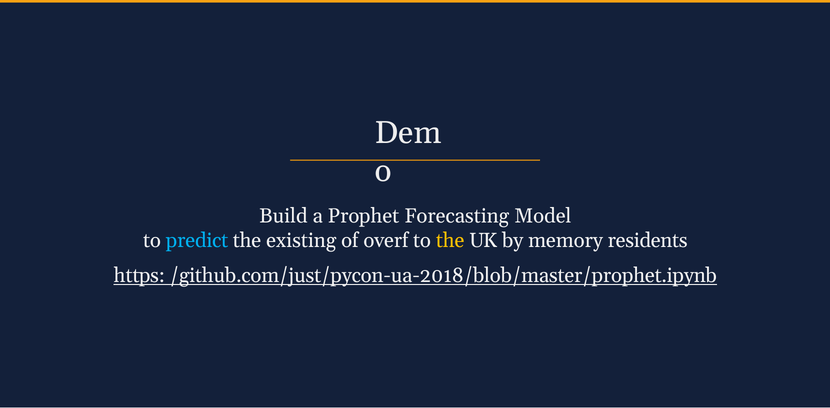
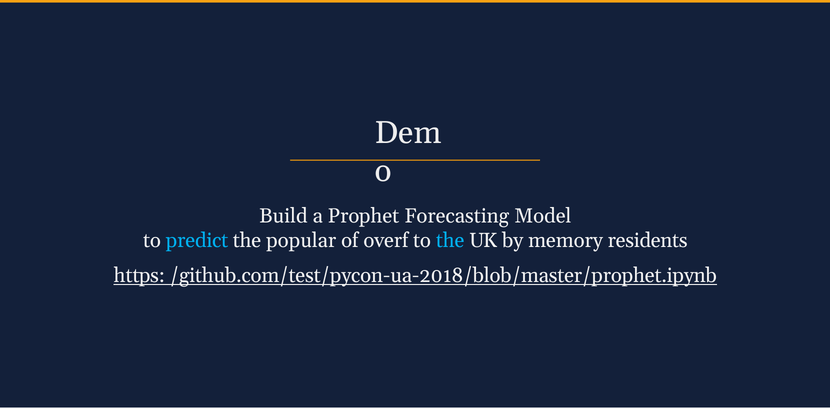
existing: existing -> popular
the at (450, 241) colour: yellow -> light blue
/github.com/just/pycon-ua-2018/blob/master/prophet.ipynb: /github.com/just/pycon-ua-2018/blob/master/prophet.ipynb -> /github.com/test/pycon-ua-2018/blob/master/prophet.ipynb
